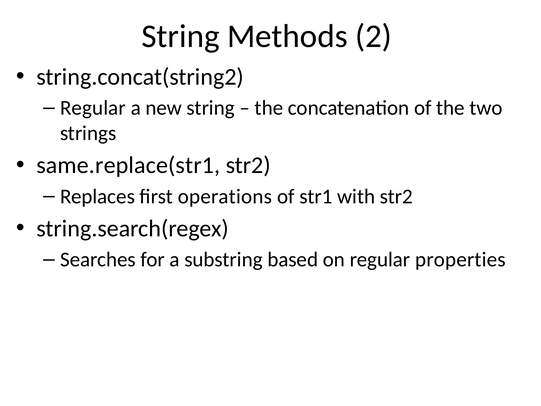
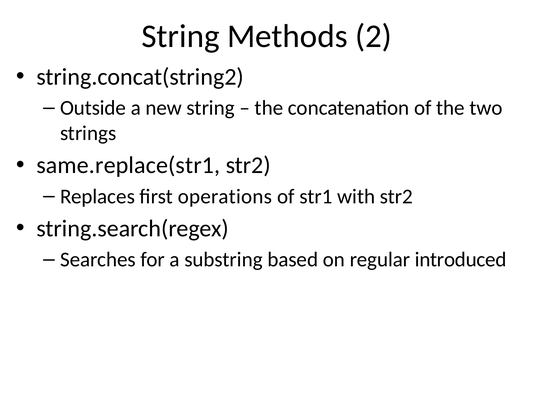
Regular at (93, 108): Regular -> Outside
properties: properties -> introduced
